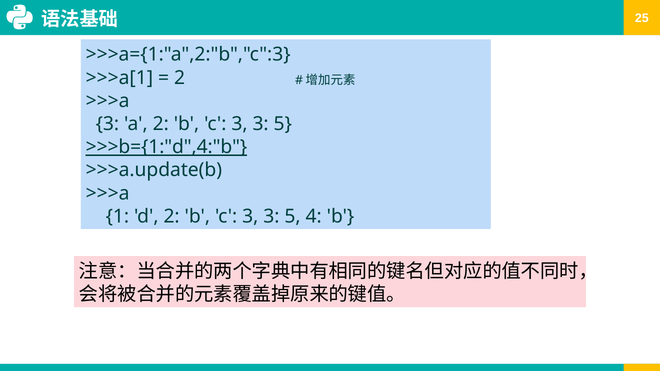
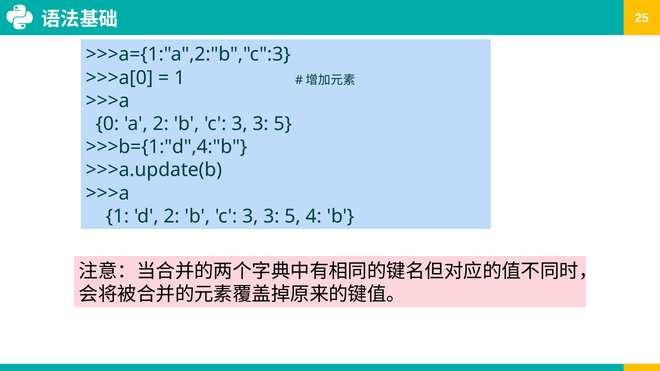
>>>a[1: >>>a[1 -> >>>a[0
2 at (180, 78): 2 -> 1
3 at (107, 124): 3 -> 0
>>>b={1:"d",4:"b underline: present -> none
